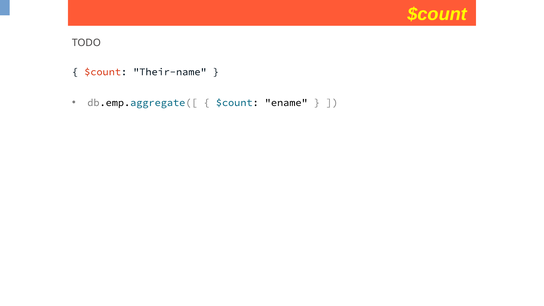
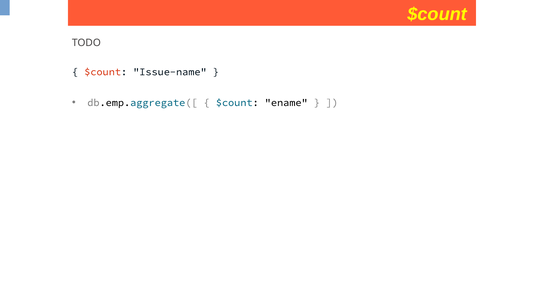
Their-name: Their-name -> Issue-name
